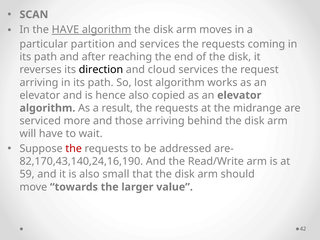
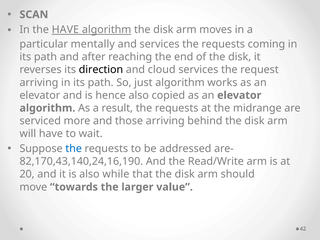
partition: partition -> mentally
lost: lost -> just
the at (74, 149) colour: red -> blue
59: 59 -> 20
small: small -> while
